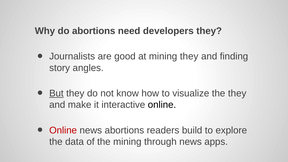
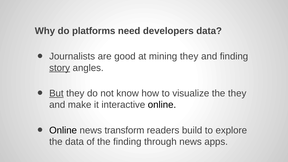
do abortions: abortions -> platforms
developers they: they -> data
story underline: none -> present
Online at (63, 130) colour: red -> black
news abortions: abortions -> transform
the mining: mining -> finding
